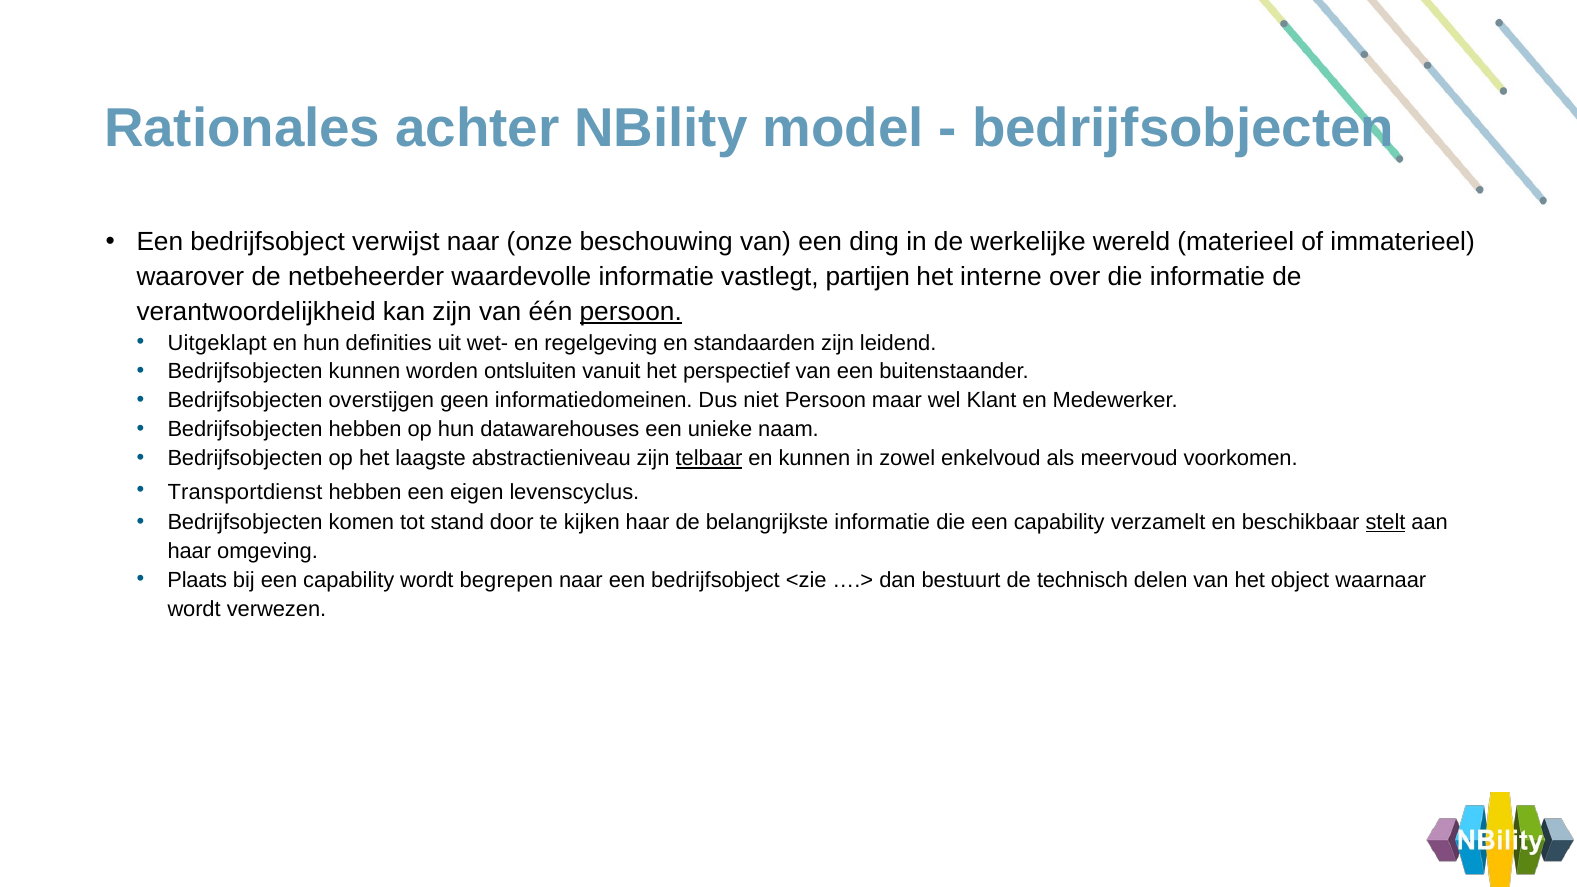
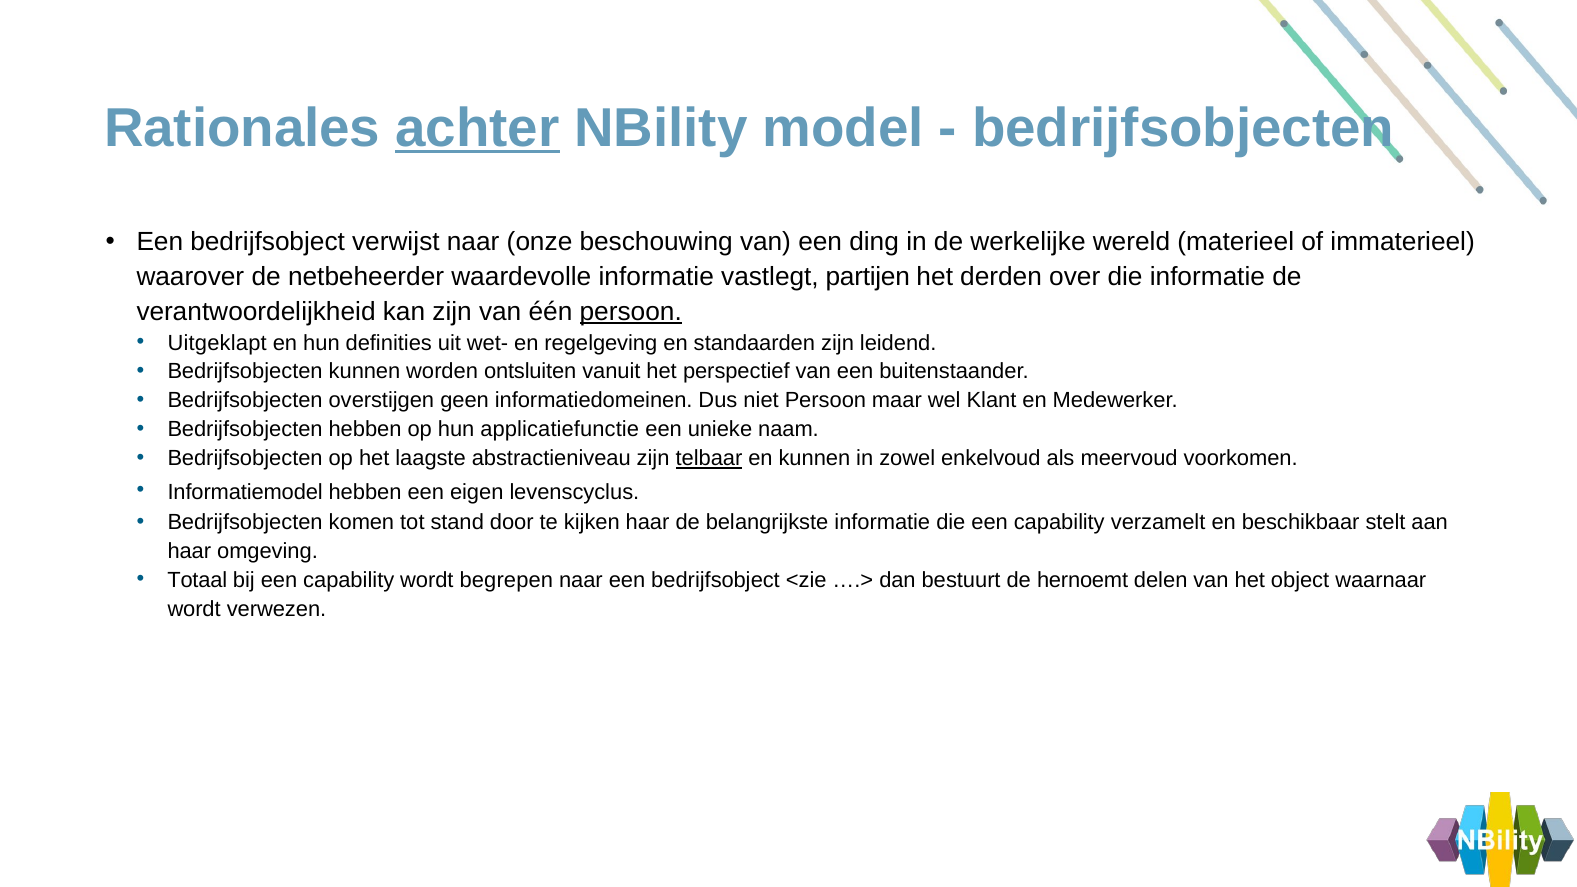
achter underline: none -> present
interne: interne -> derden
datawarehouses: datawarehouses -> applicatiefunctie
Transportdienst: Transportdienst -> Informatiemodel
stelt underline: present -> none
Plaats: Plaats -> Totaal
technisch: technisch -> hernoemt
